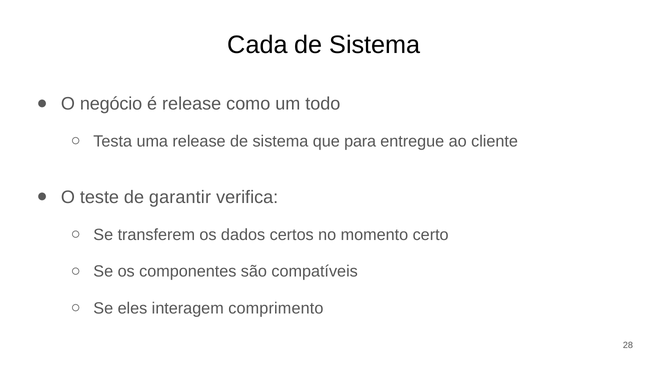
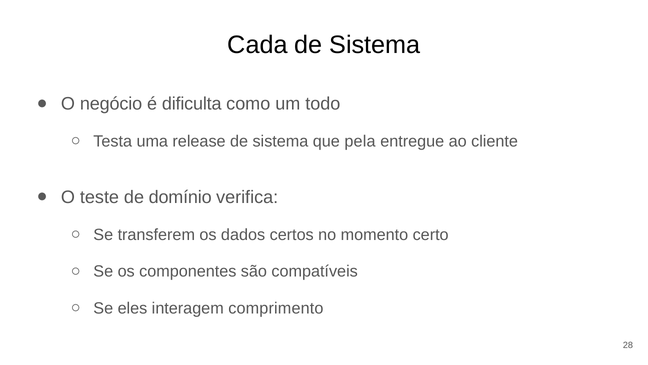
é release: release -> dificulta
para: para -> pela
garantir: garantir -> domínio
